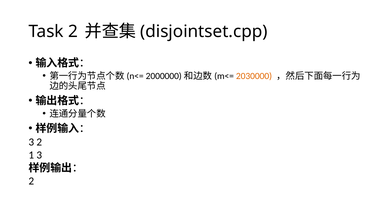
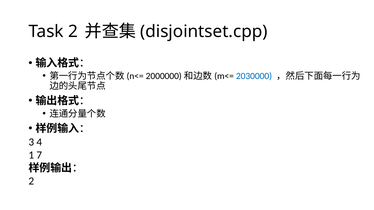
2030000 colour: orange -> blue
3 2: 2 -> 4
1 3: 3 -> 7
